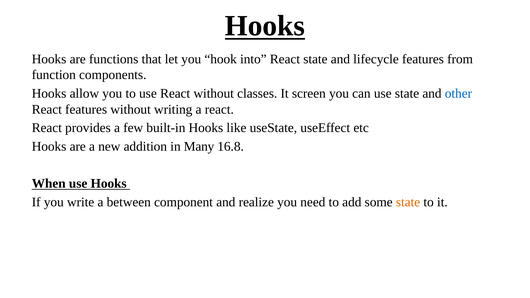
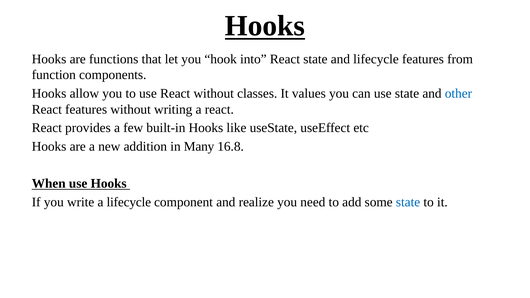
screen: screen -> values
a between: between -> lifecycle
state at (408, 202) colour: orange -> blue
